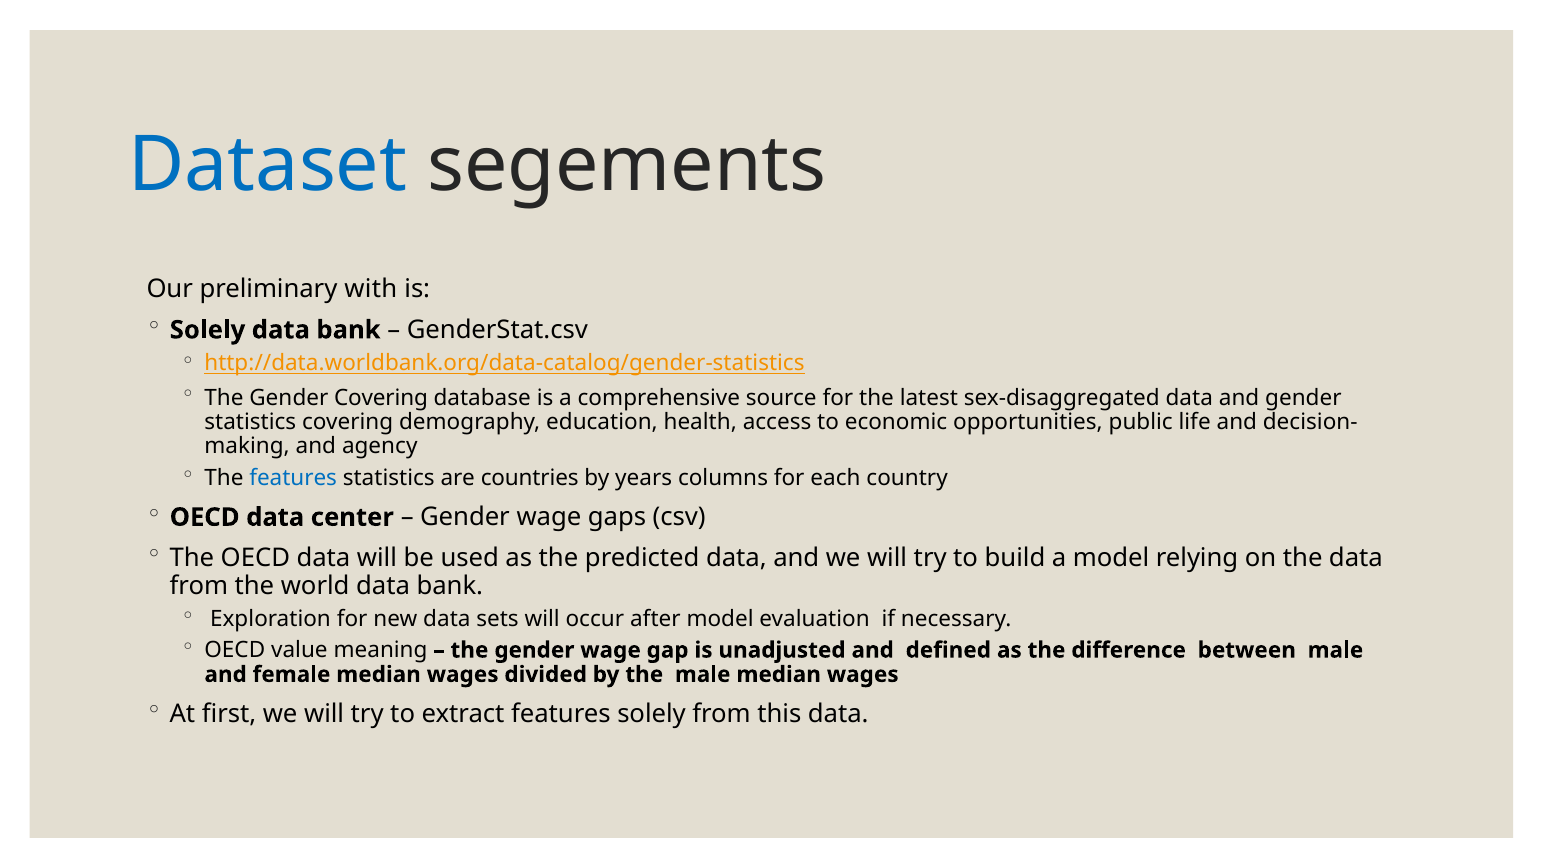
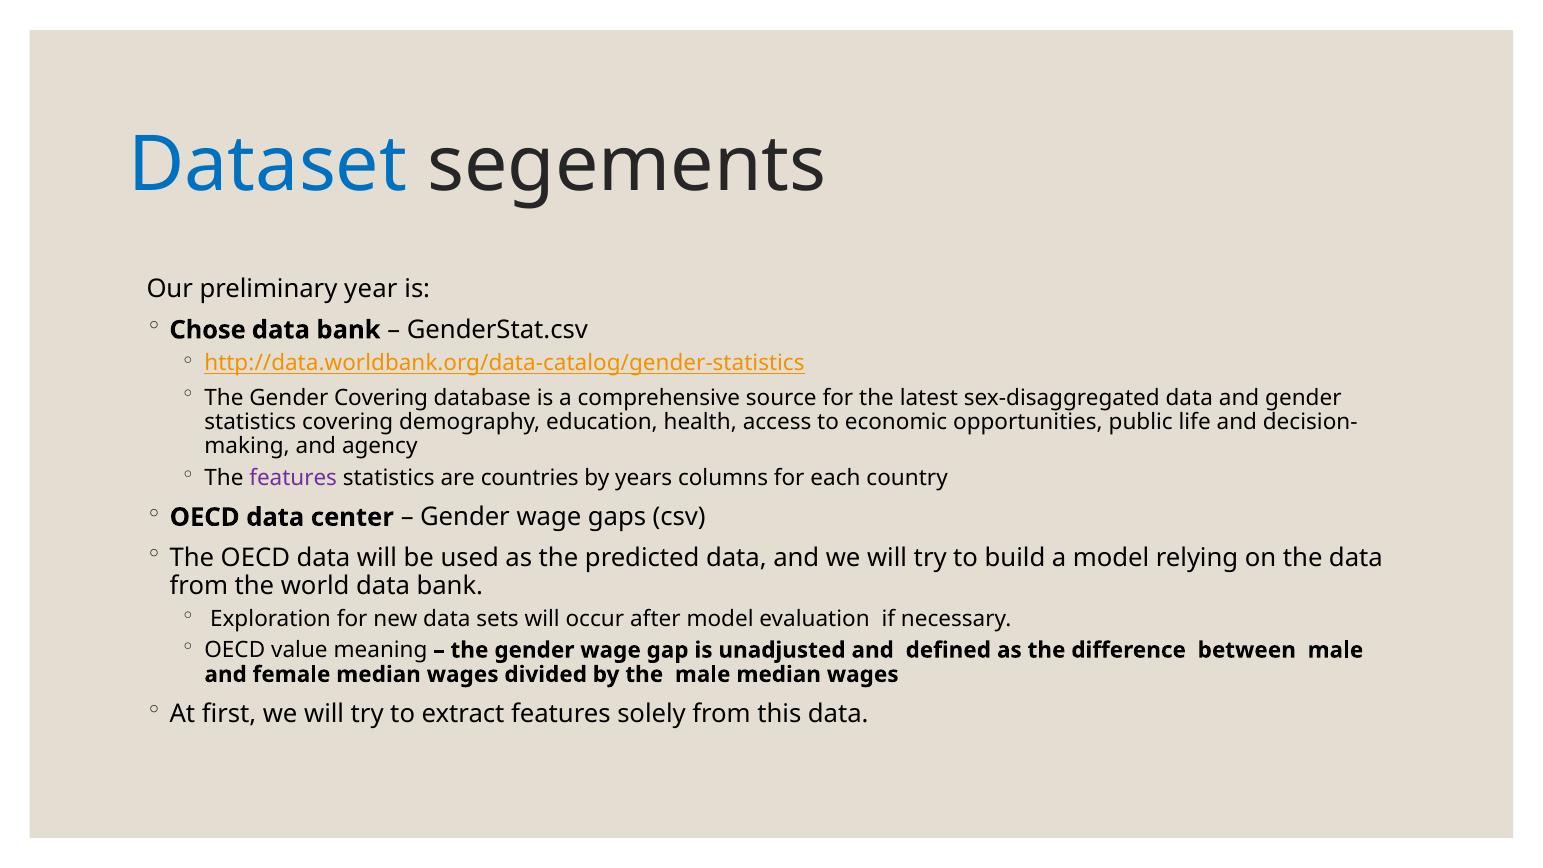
with: with -> year
Solely at (207, 330): Solely -> Chose
features at (293, 478) colour: blue -> purple
